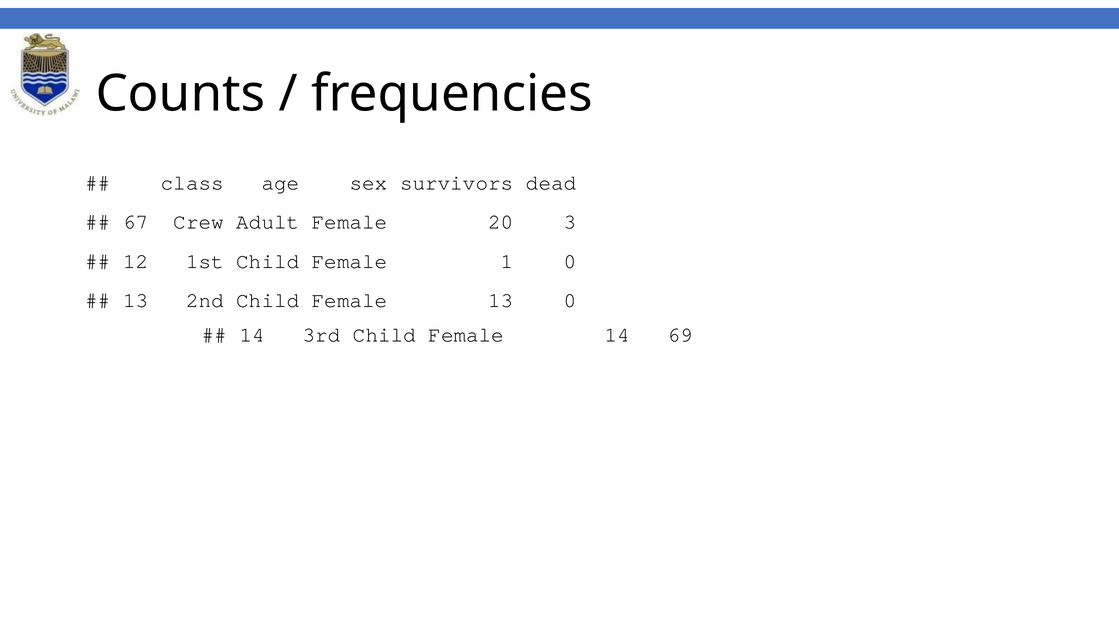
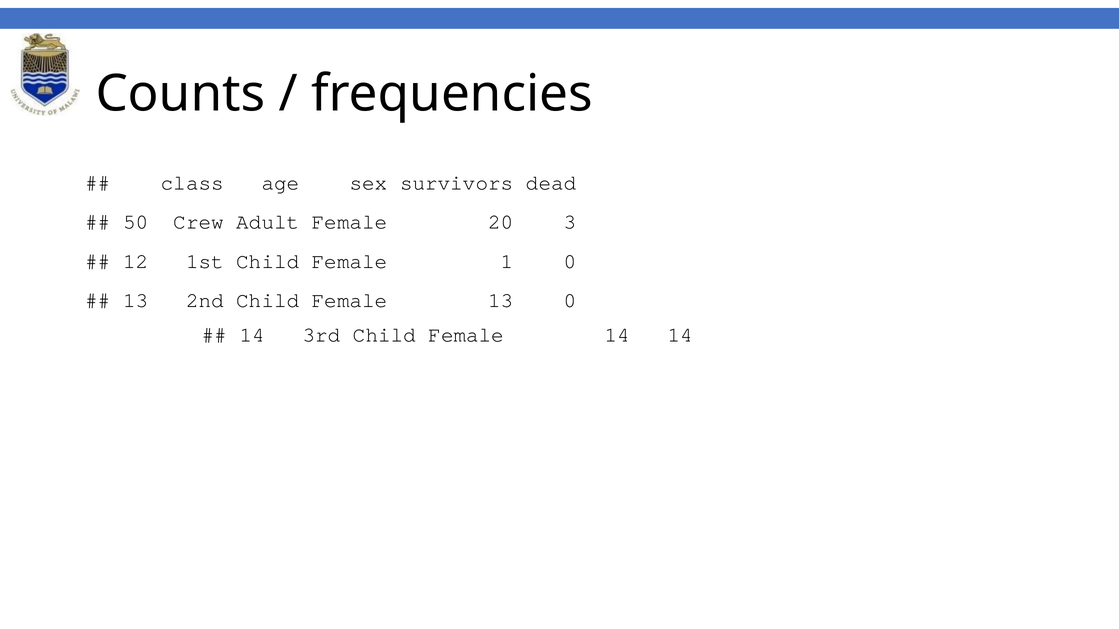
67: 67 -> 50
14 69: 69 -> 14
